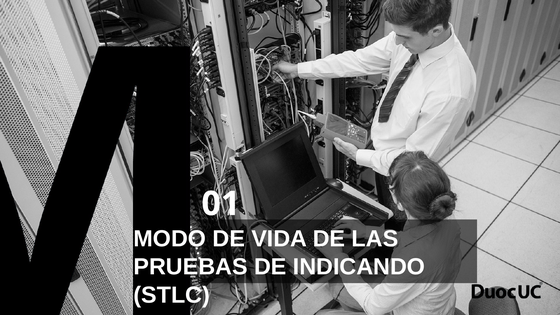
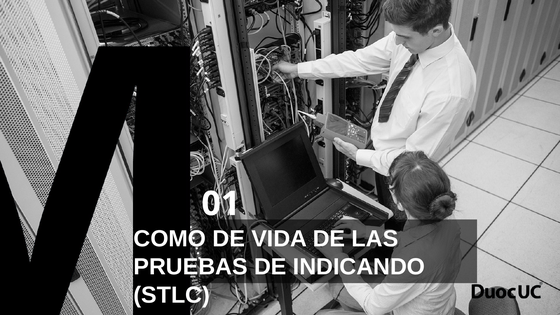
MODO: MODO -> COMO
